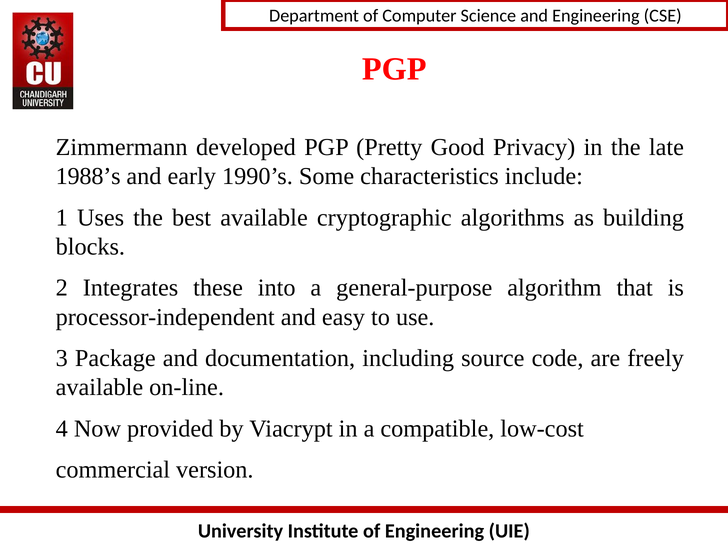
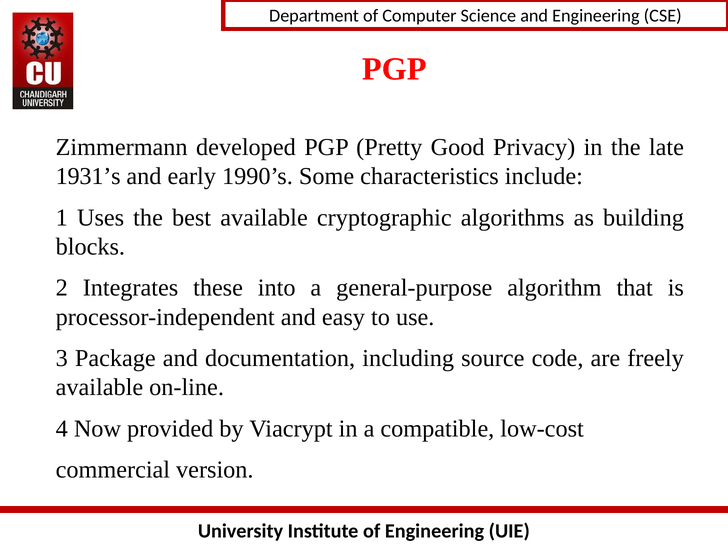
1988’s: 1988’s -> 1931’s
